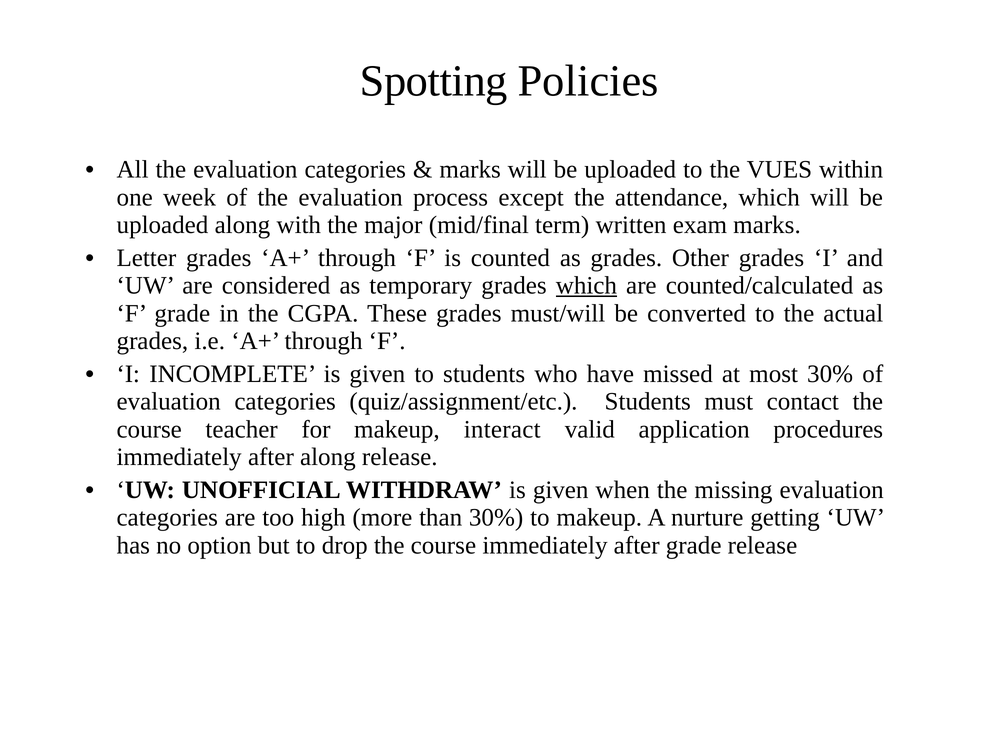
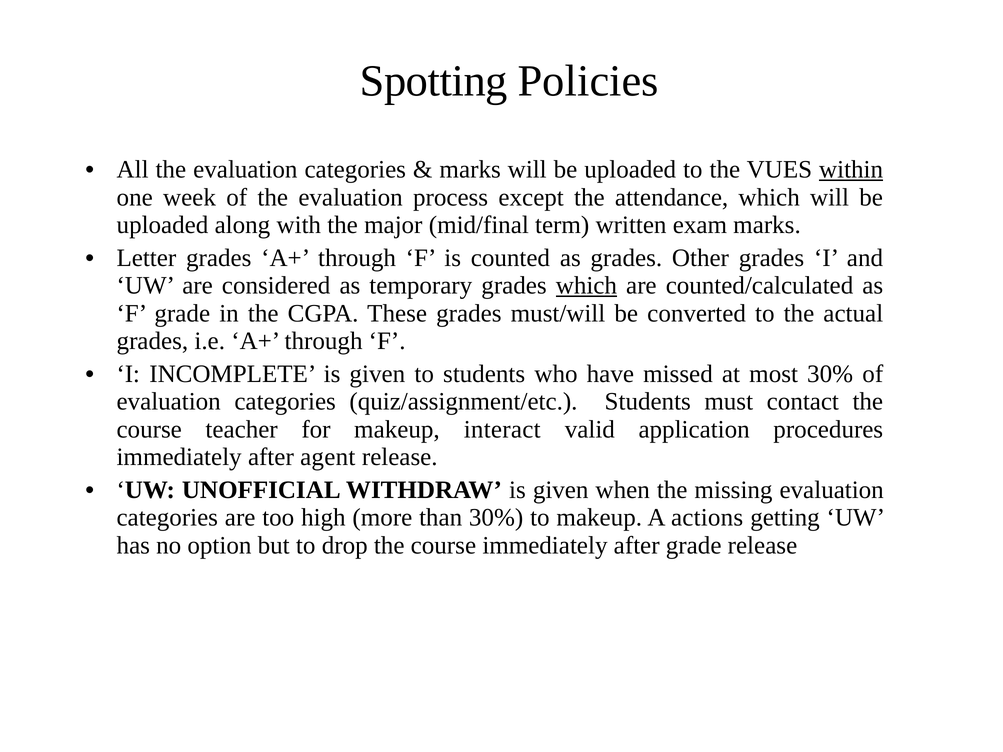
within underline: none -> present
after along: along -> agent
nurture: nurture -> actions
